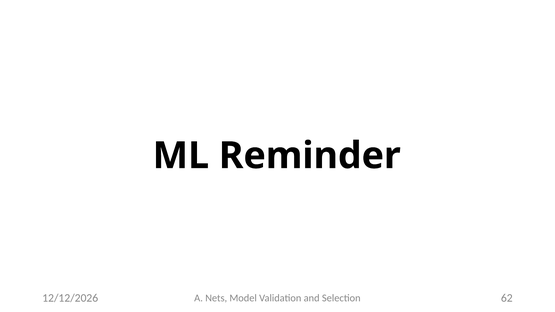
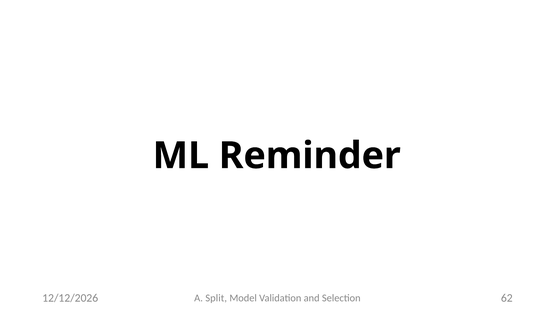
Nets: Nets -> Split
